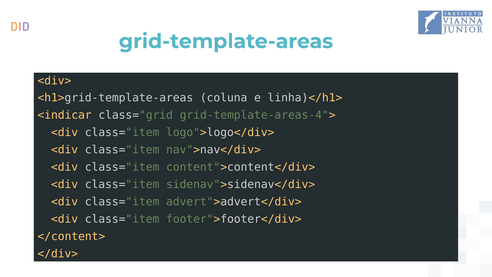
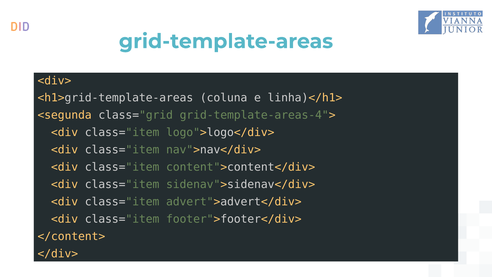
<indicar: <indicar -> <segunda
